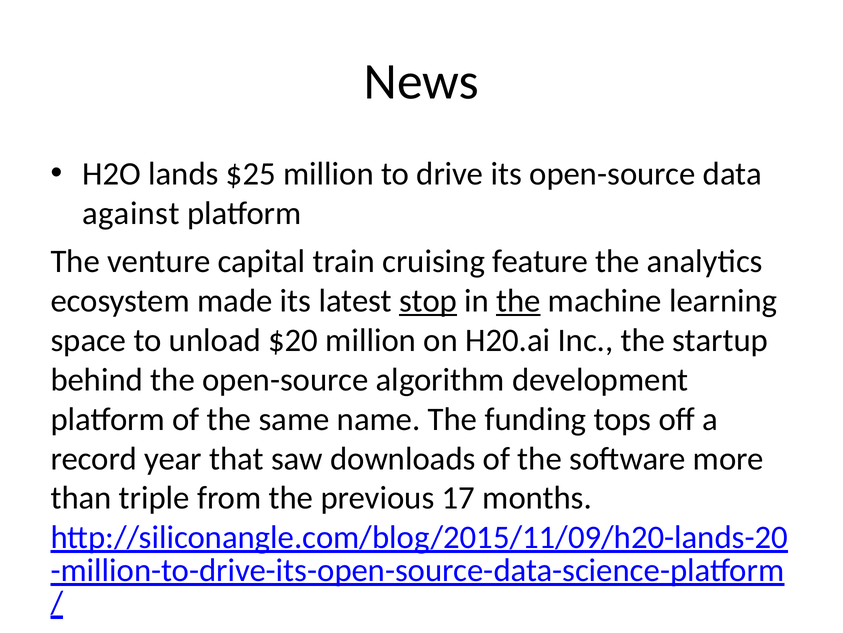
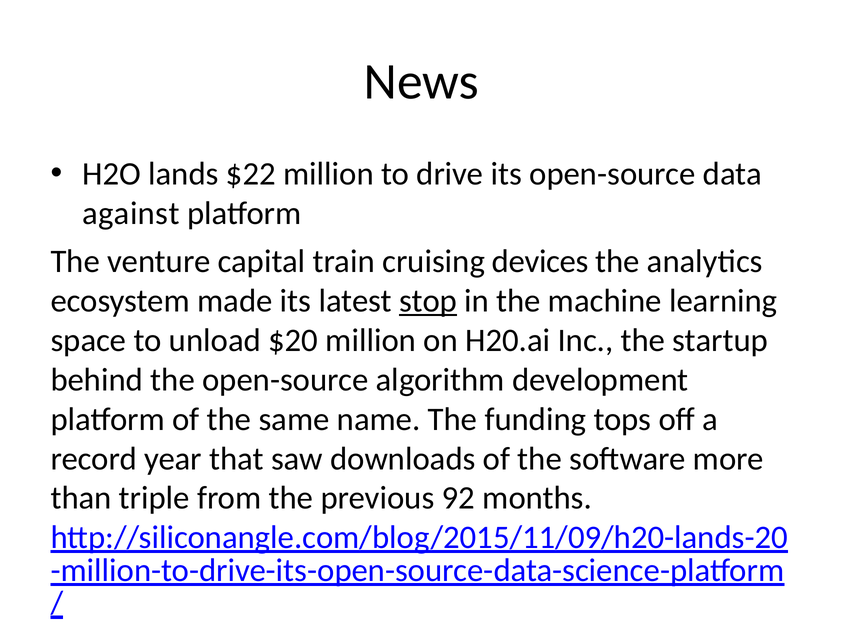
$25: $25 -> $22
feature: feature -> devices
the at (518, 301) underline: present -> none
17: 17 -> 92
